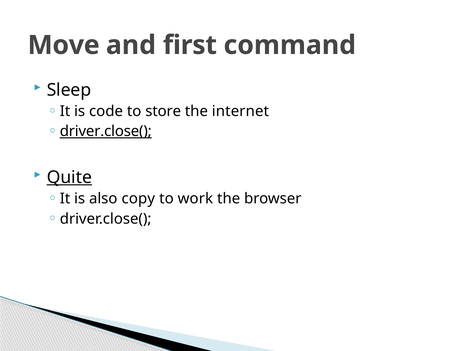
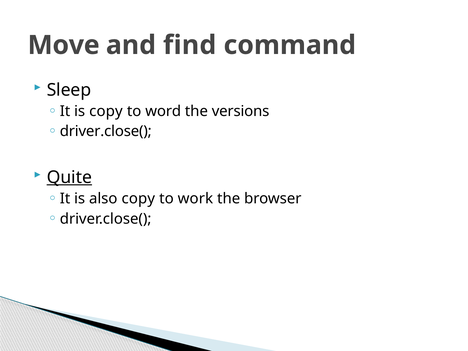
first: first -> find
is code: code -> copy
store: store -> word
internet: internet -> versions
driver.close( at (106, 131) underline: present -> none
